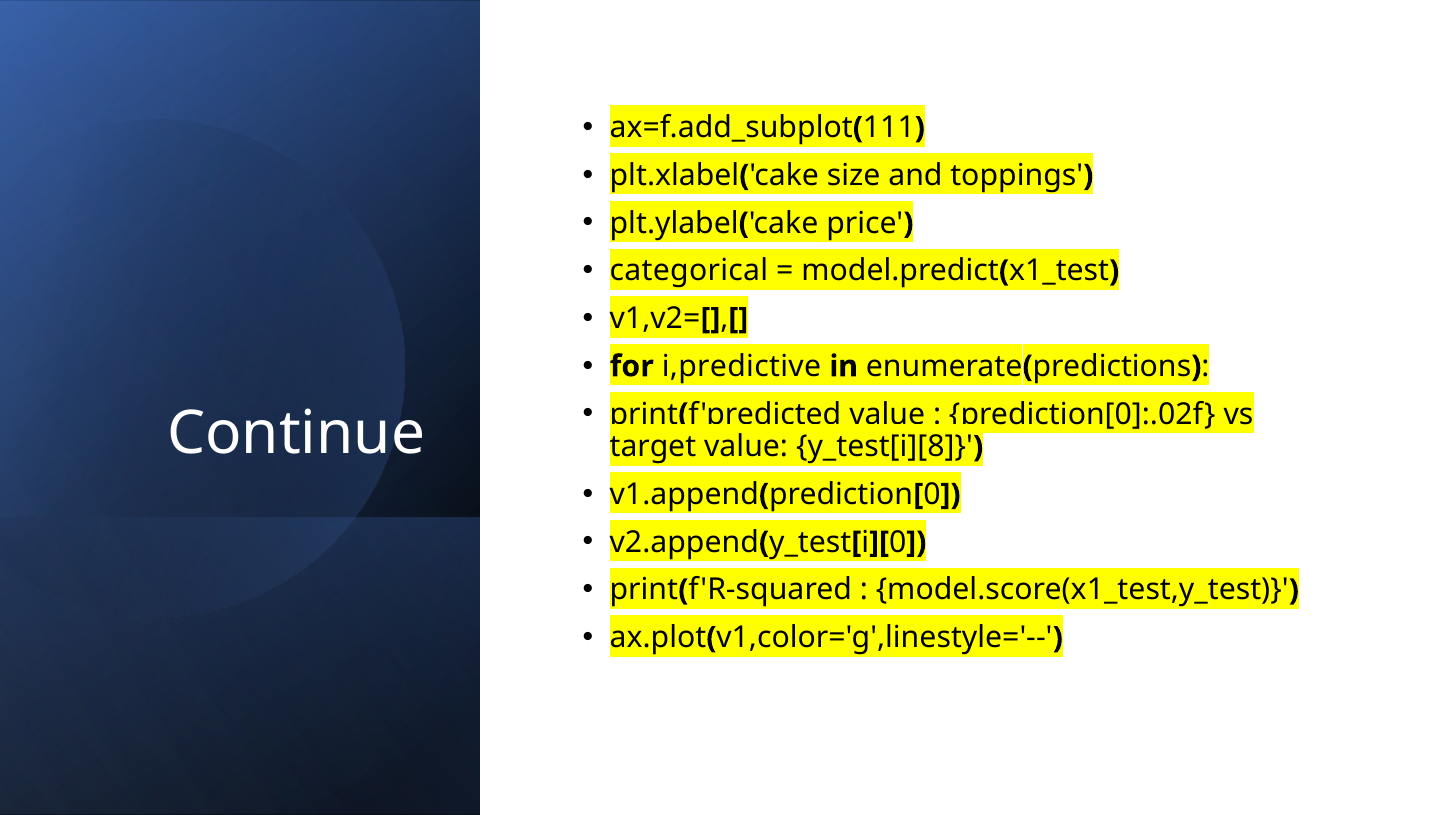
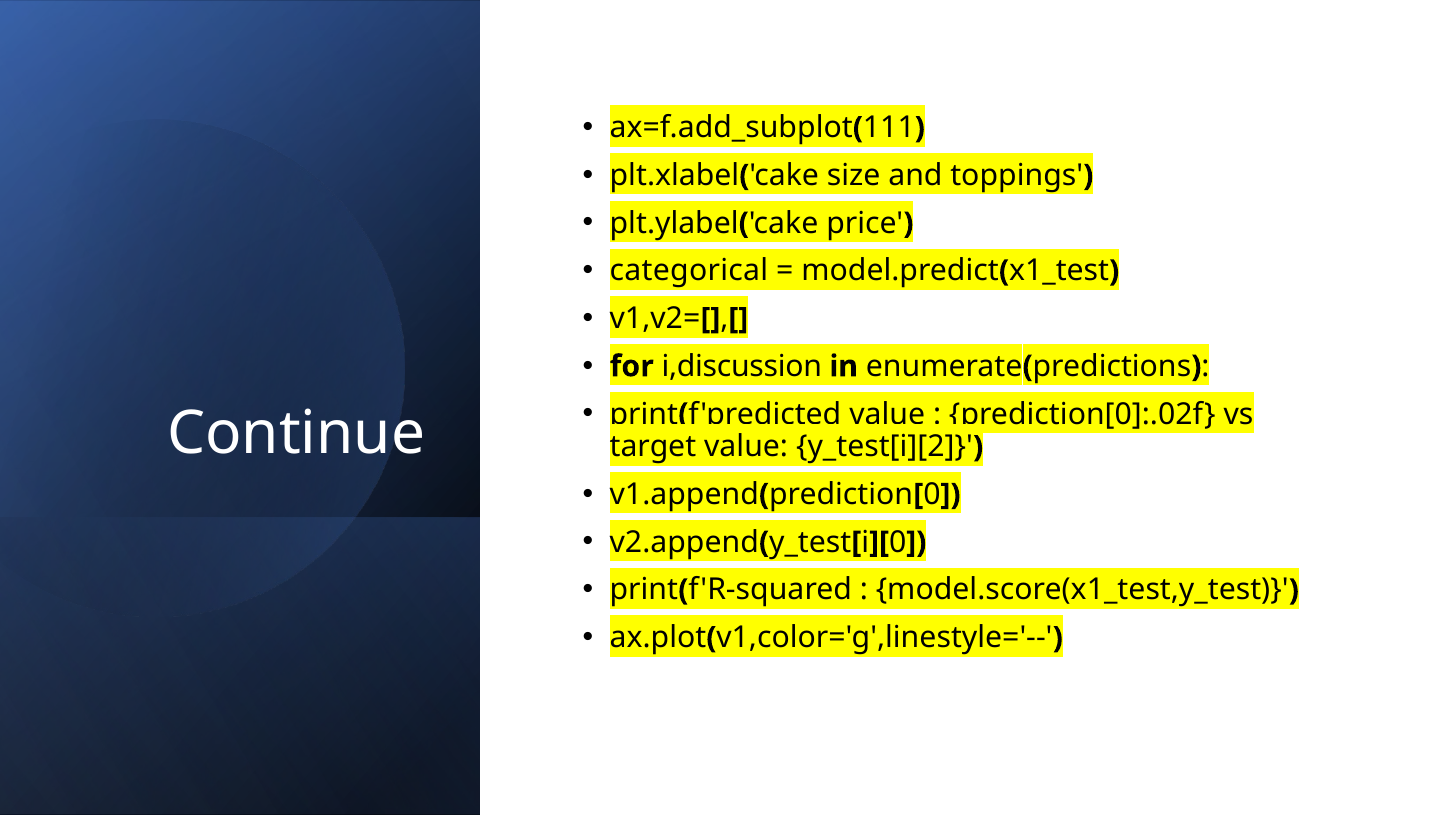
i,predictive: i,predictive -> i,discussion
y_test[i][8: y_test[i][8 -> y_test[i][2
